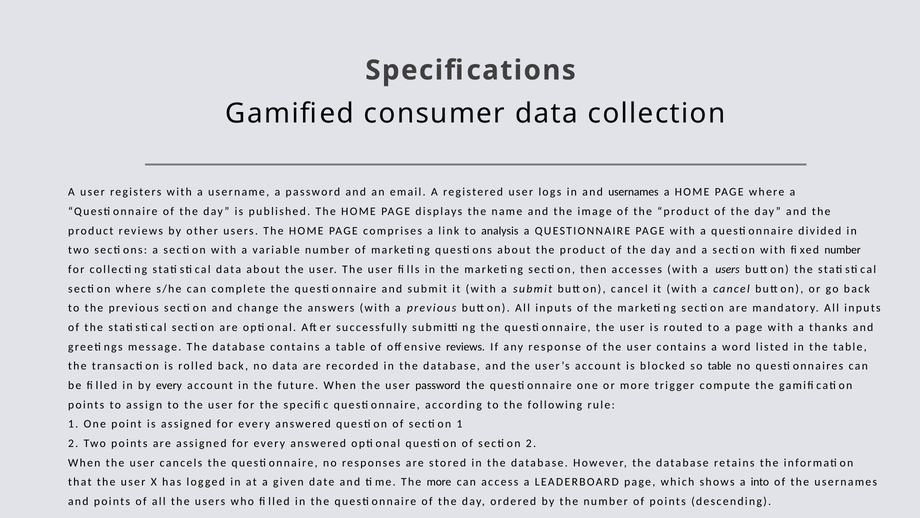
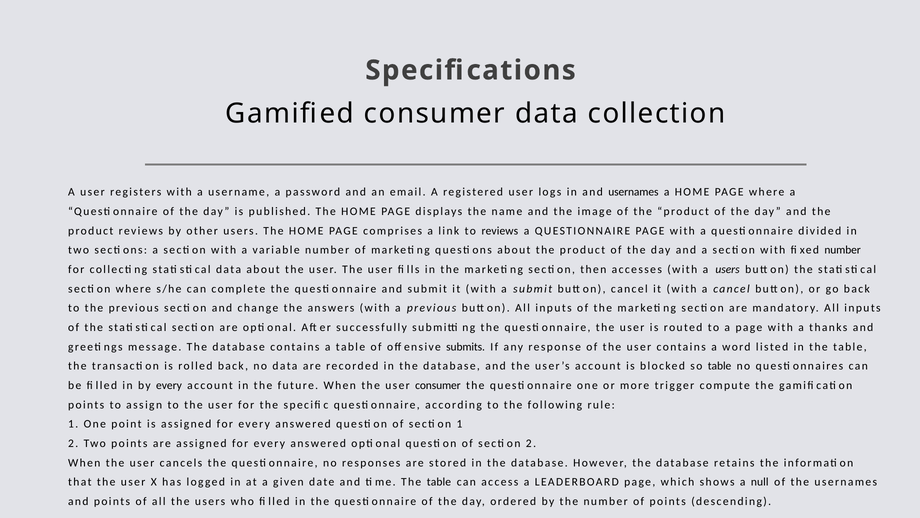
to analysis: analysis -> reviews
offensive reviews: reviews -> submits
user password: password -> consumer
more at (439, 482): more -> table
into: into -> null
